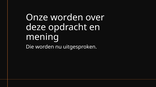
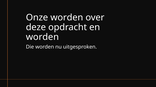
mening at (42, 37): mening -> worden
